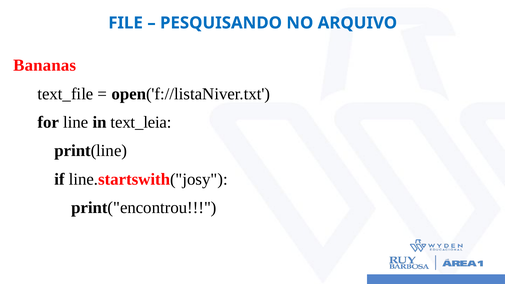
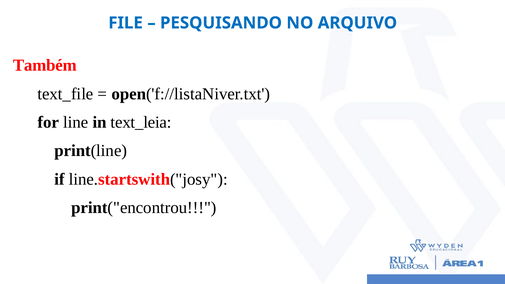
Bananas: Bananas -> Também
